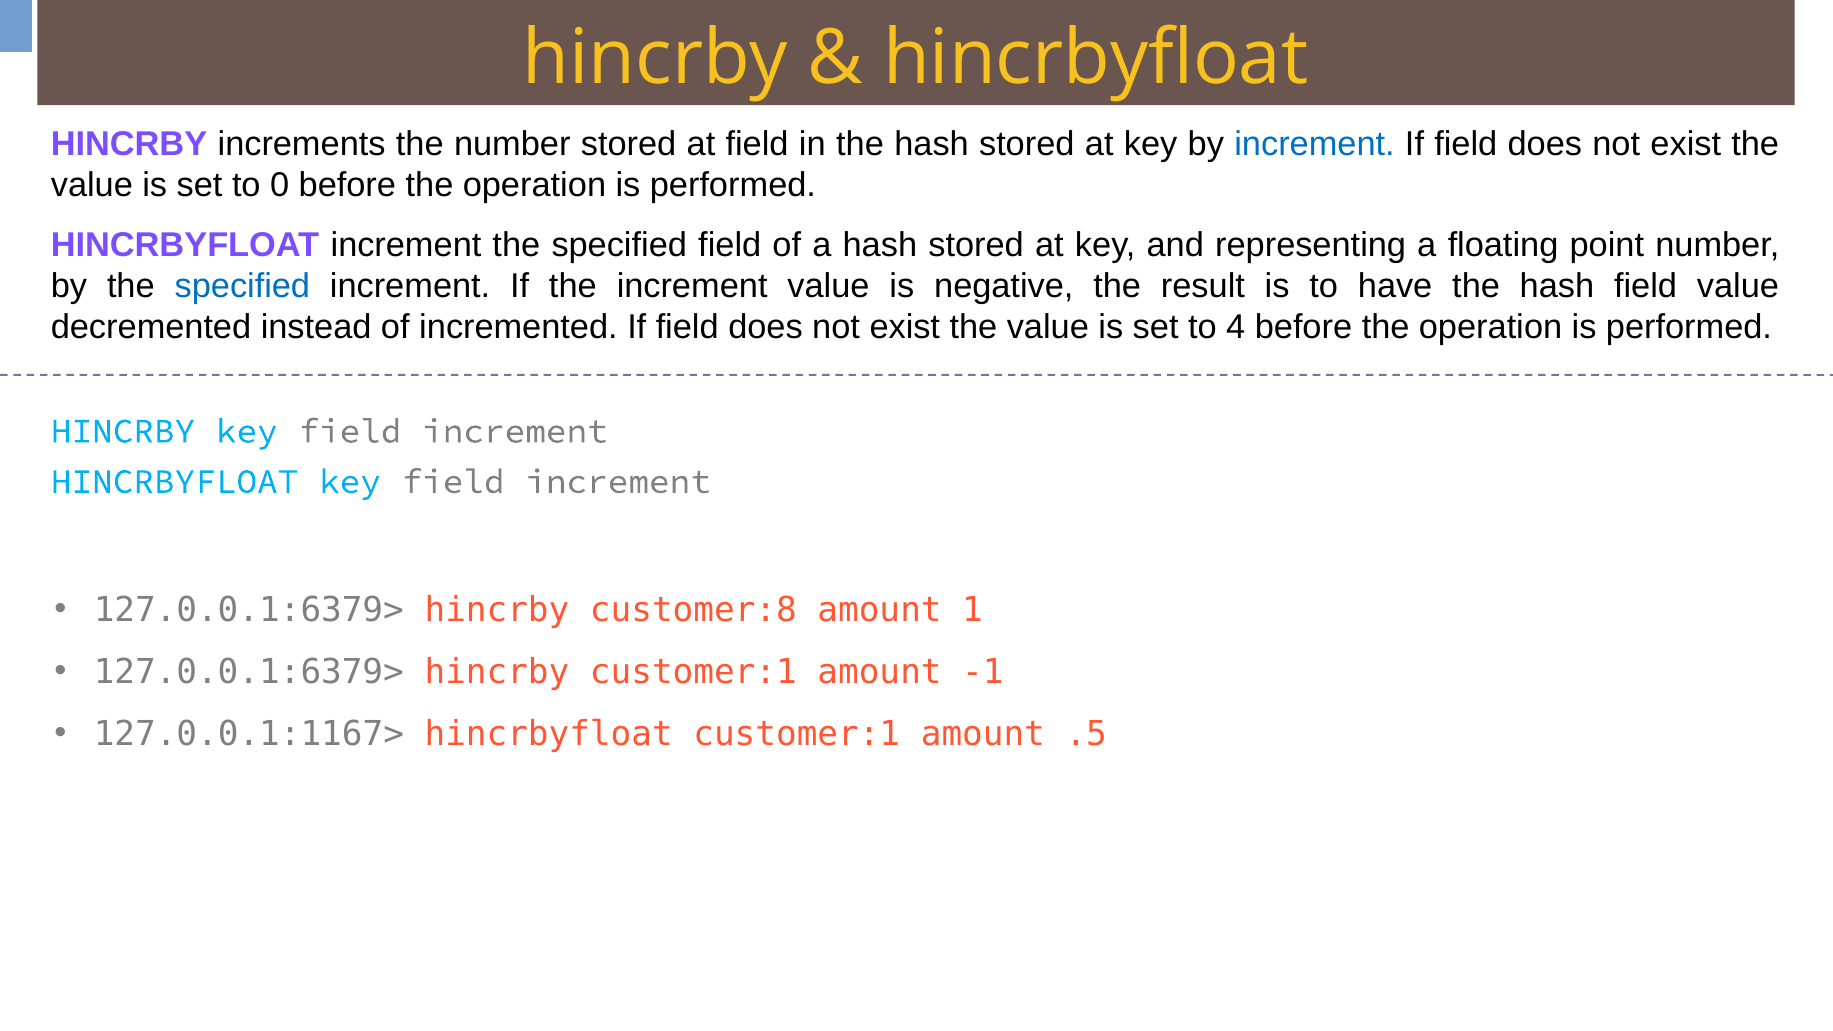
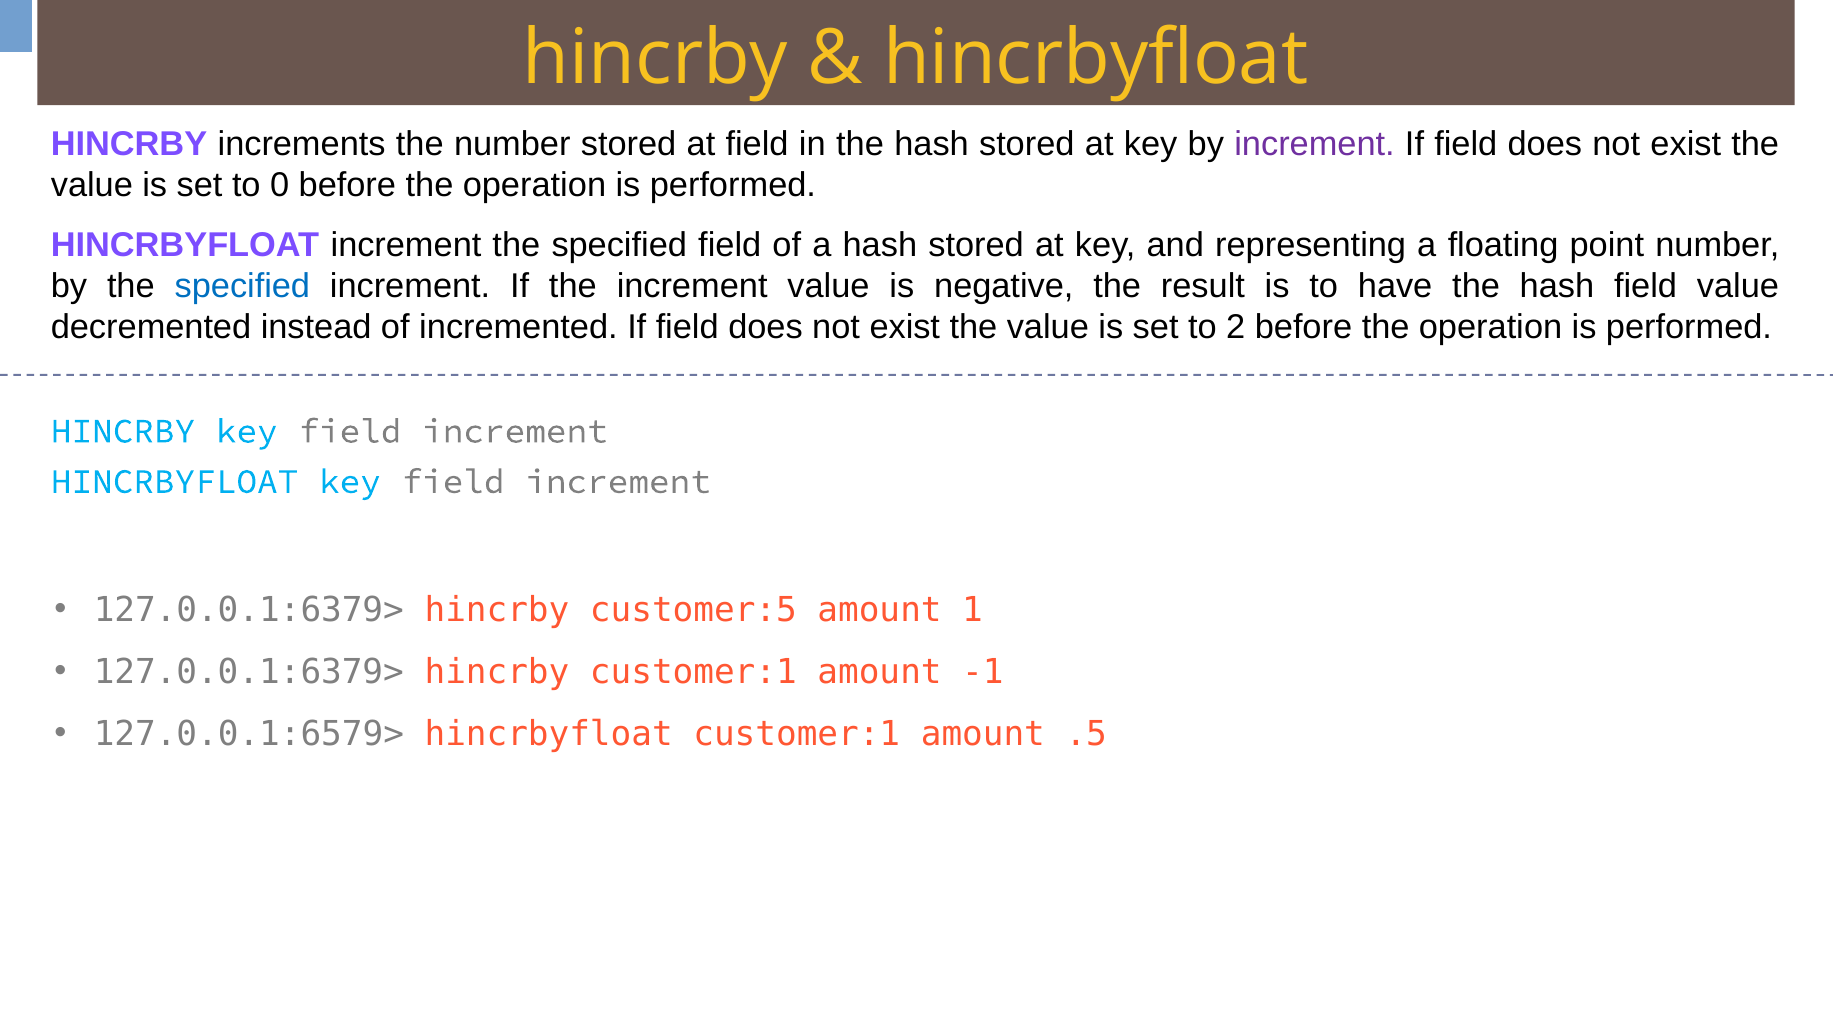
increment at (1315, 144) colour: blue -> purple
4: 4 -> 2
customer:8: customer:8 -> customer:5
127.0.0.1:1167>: 127.0.0.1:1167> -> 127.0.0.1:6579>
